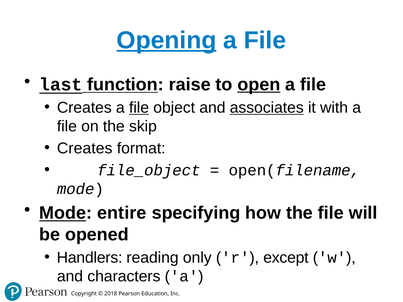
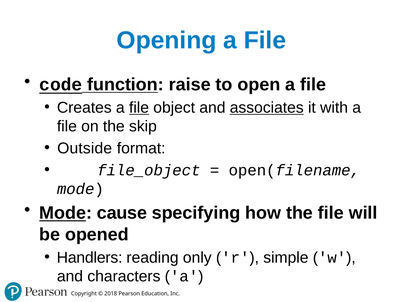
Opening underline: present -> none
last: last -> code
open underline: present -> none
Creates at (85, 148): Creates -> Outside
entire: entire -> cause
except: except -> simple
